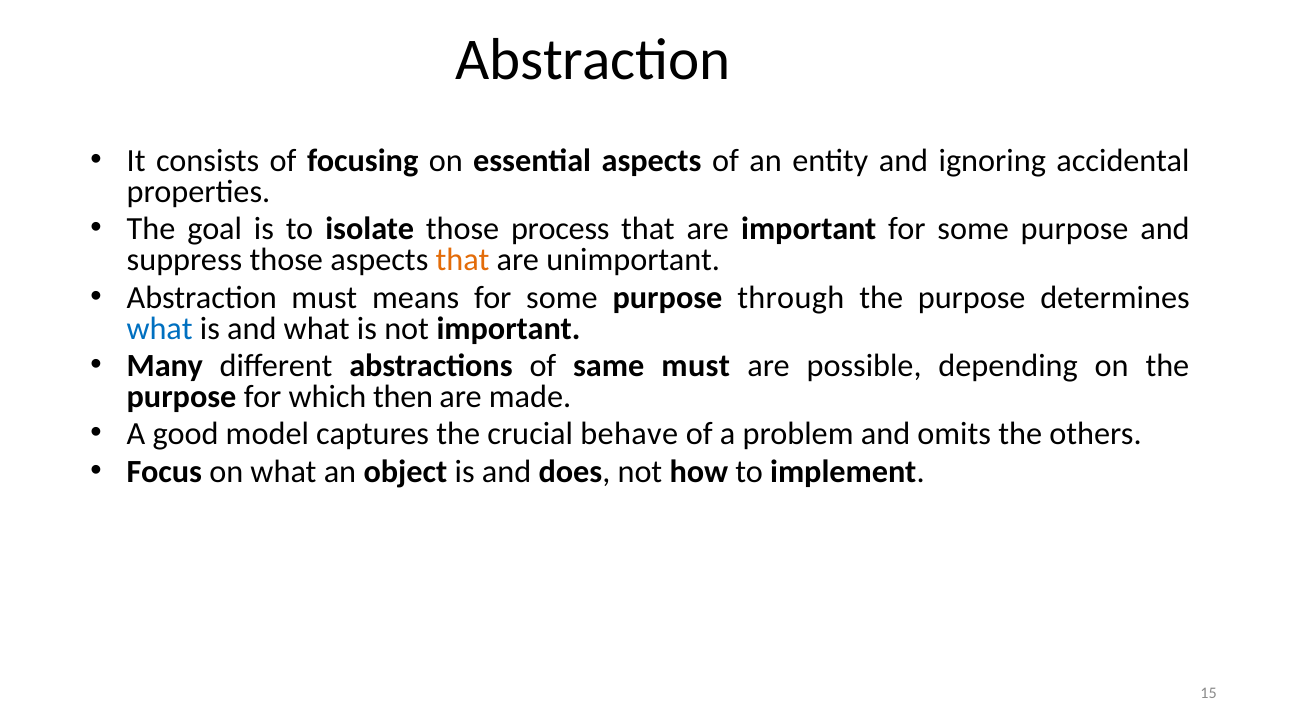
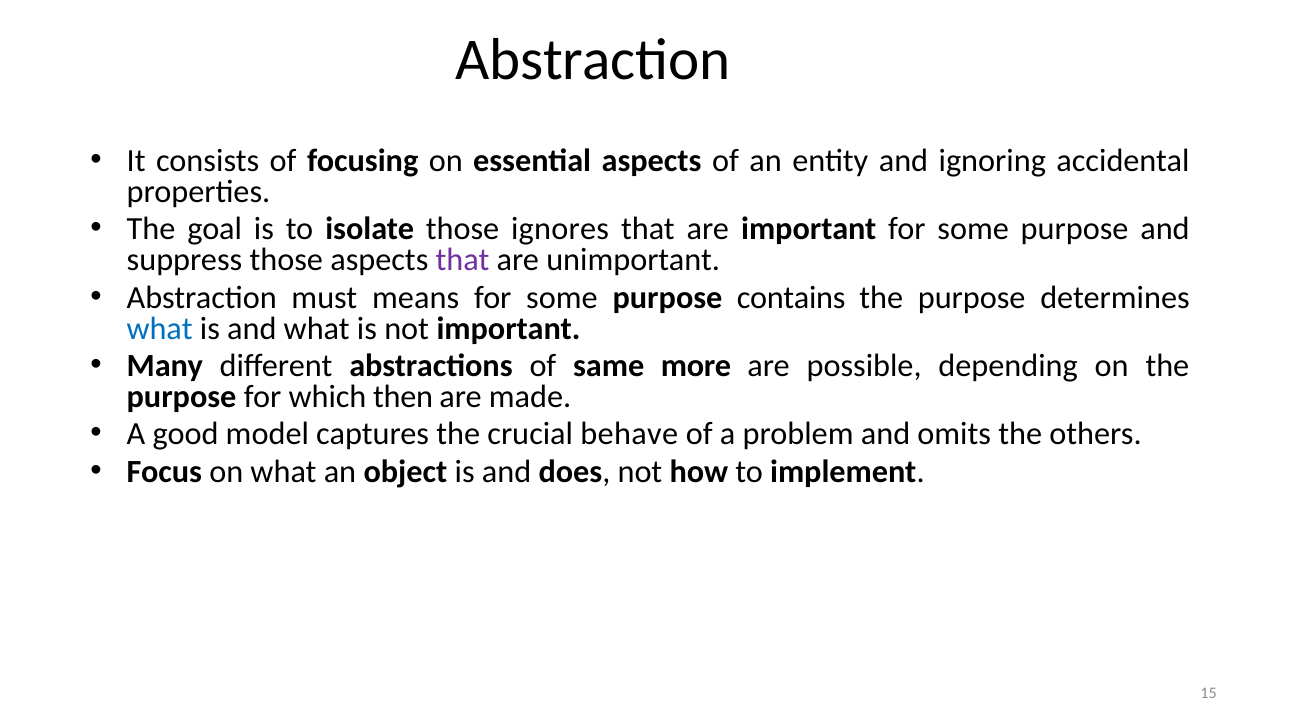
process: process -> ignores
that at (463, 260) colour: orange -> purple
through: through -> contains
same must: must -> more
